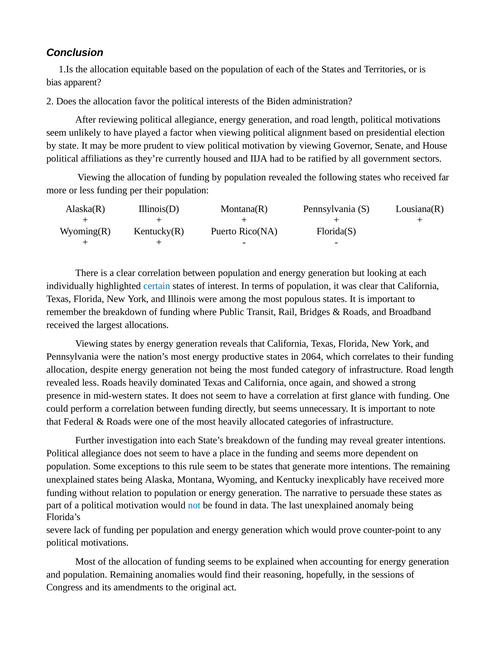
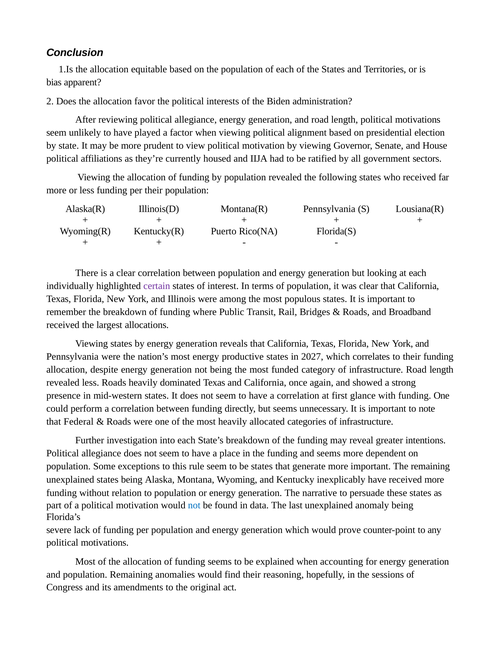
certain colour: blue -> purple
2064: 2064 -> 2027
more intentions: intentions -> important
